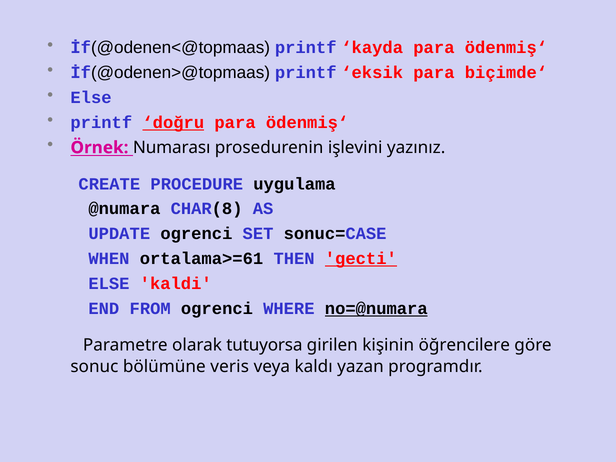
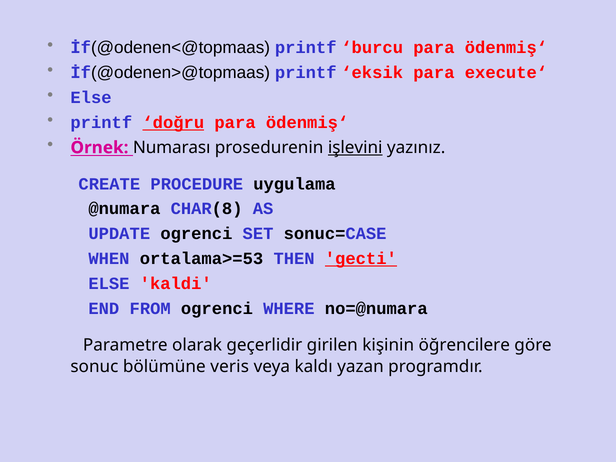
kayda: kayda -> burcu
biçimde‘: biçimde‘ -> execute‘
işlevini underline: none -> present
ortalama>=61: ortalama>=61 -> ortalama>=53
no=@numara underline: present -> none
tutuyorsa: tutuyorsa -> geçerlidir
